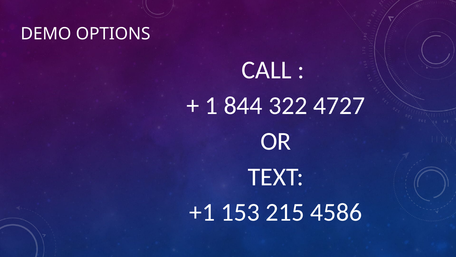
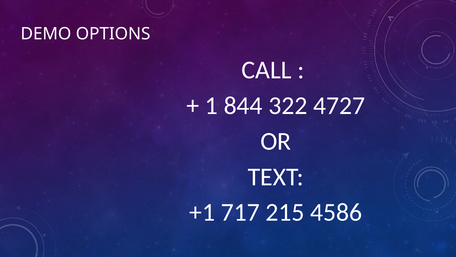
153: 153 -> 717
